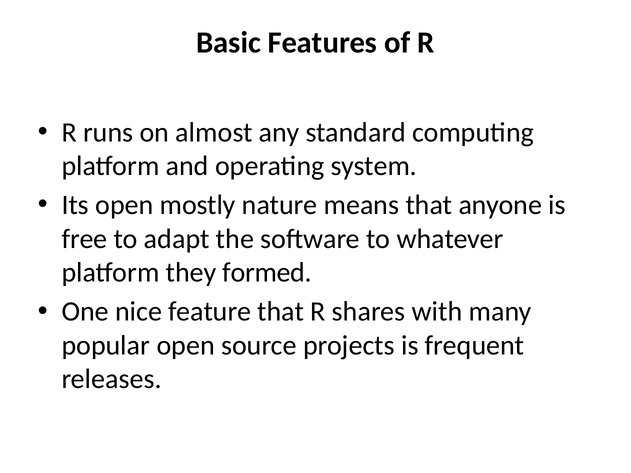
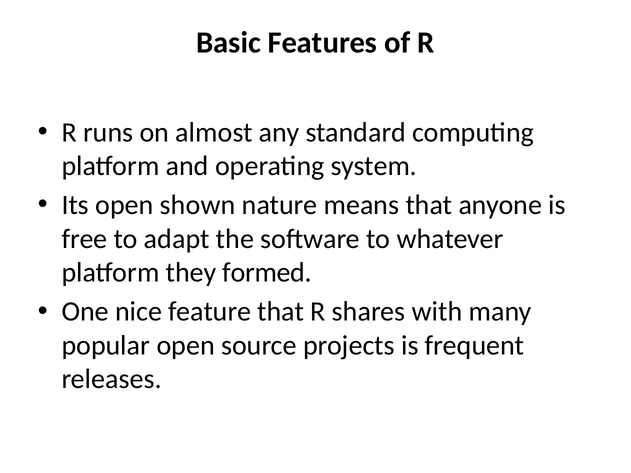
mostly: mostly -> shown
